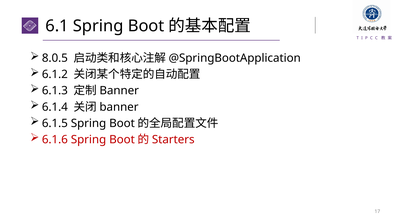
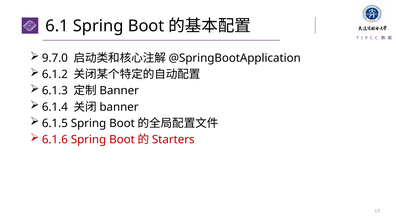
8.0.5: 8.0.5 -> 9.7.0
